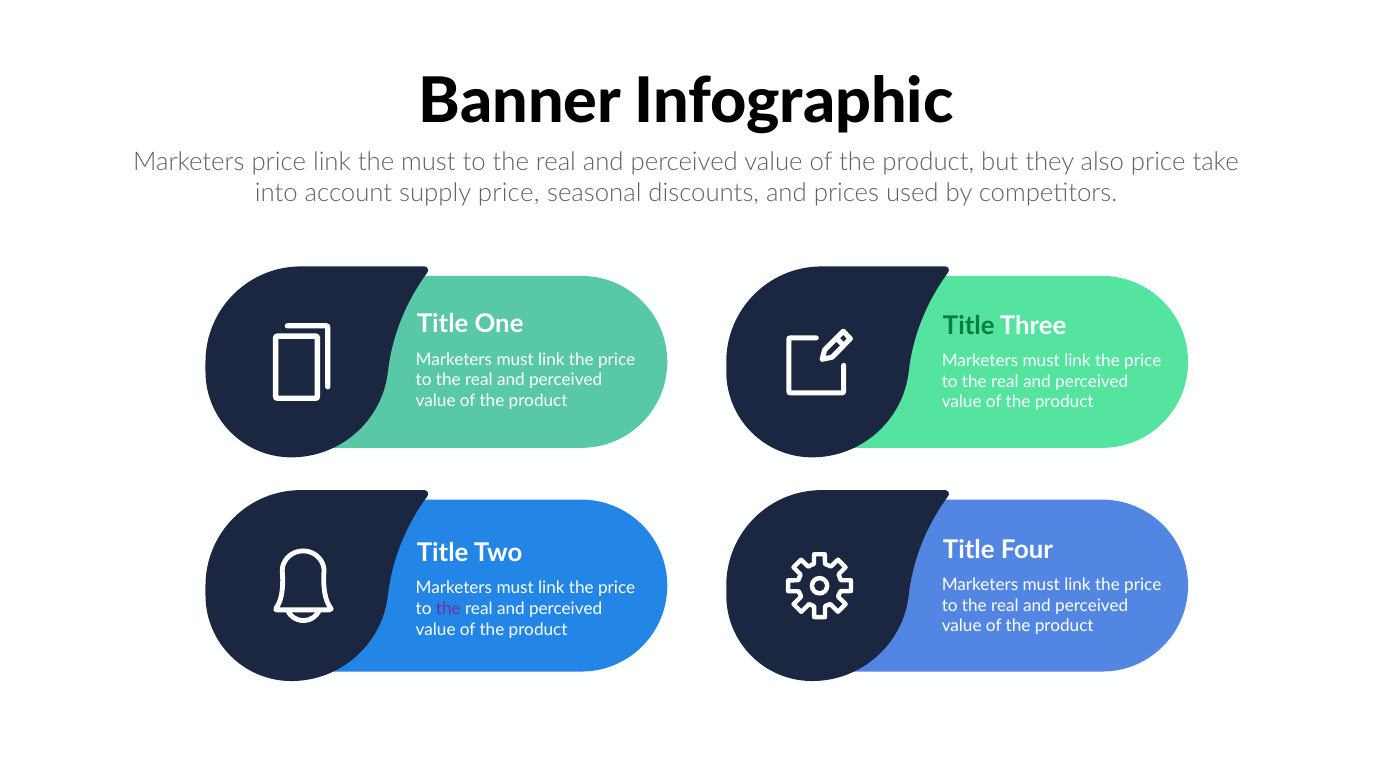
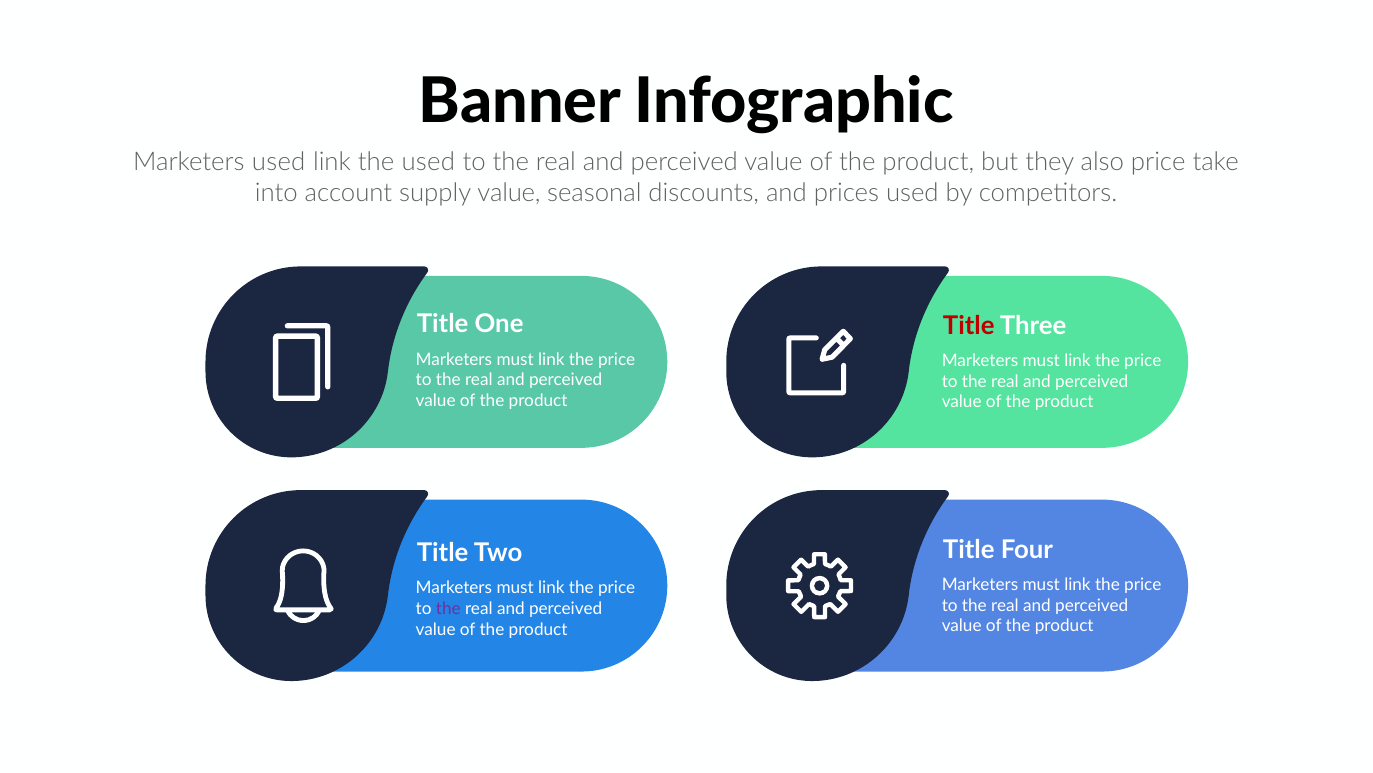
Marketers price: price -> used
the must: must -> used
supply price: price -> value
Title at (969, 325) colour: green -> red
